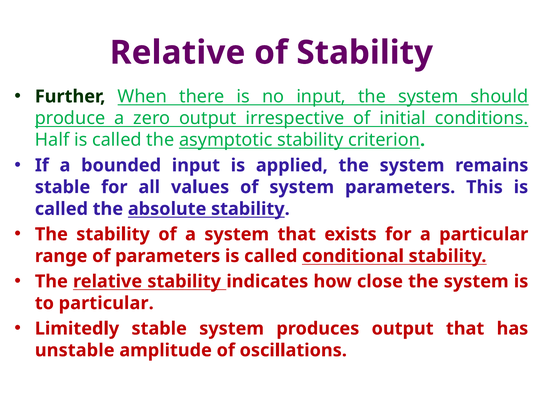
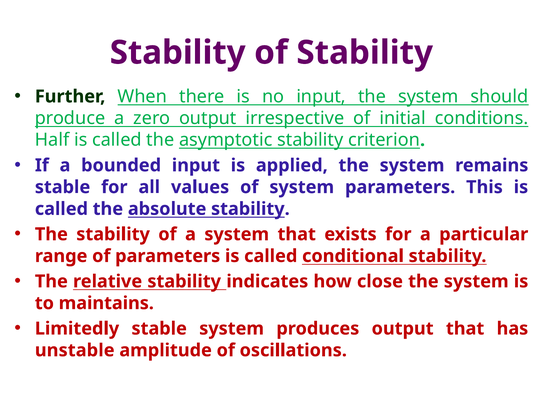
Relative at (178, 53): Relative -> Stability
to particular: particular -> maintains
